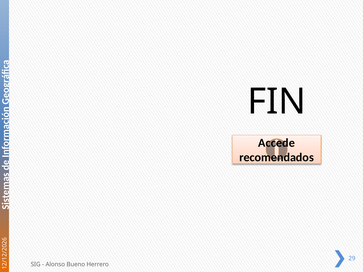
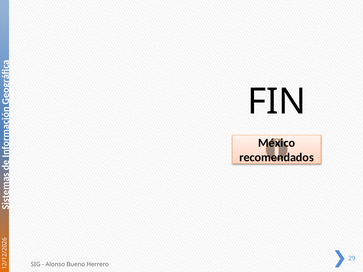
Accede: Accede -> México
